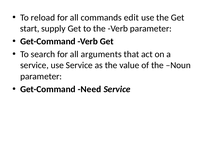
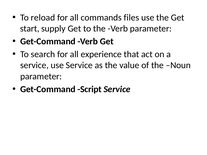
edit: edit -> files
arguments: arguments -> experience
Need: Need -> Script
